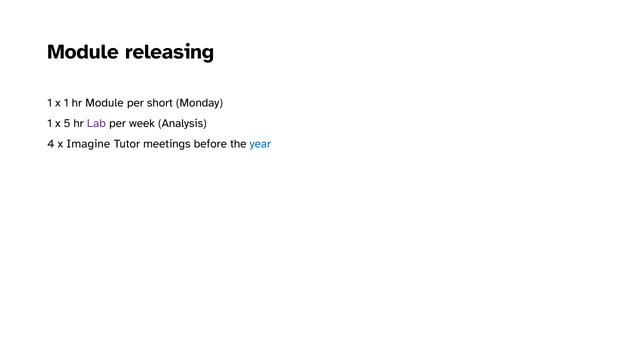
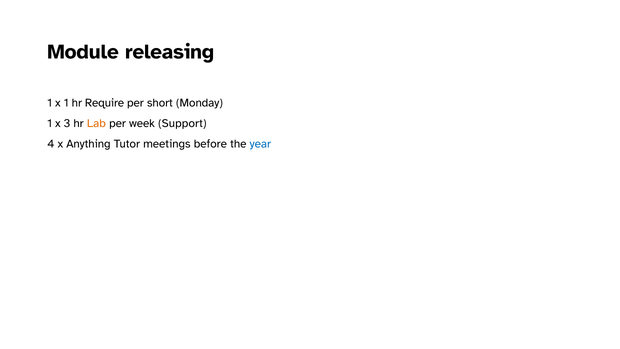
hr Module: Module -> Require
5: 5 -> 3
Lab colour: purple -> orange
Analysis: Analysis -> Support
Imagine: Imagine -> Anything
